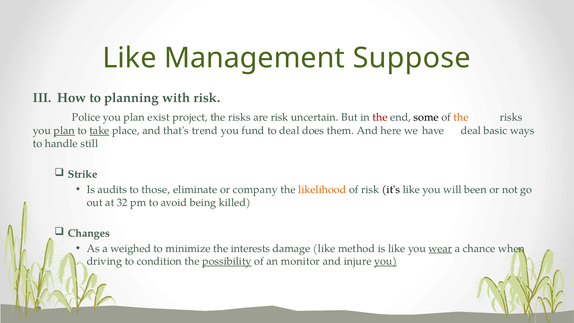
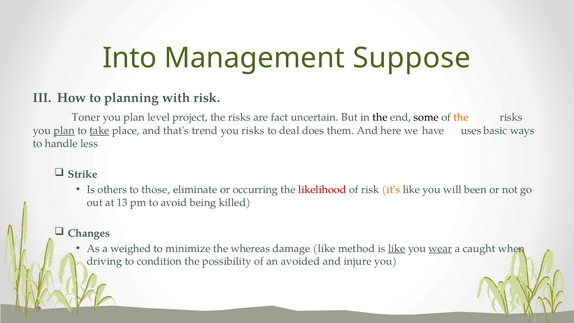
Like at (129, 58): Like -> Into
Police: Police -> Toner
exist: exist -> level
are risk: risk -> fact
the at (380, 117) colour: red -> black
you fund: fund -> risks
have deal: deal -> uses
still: still -> less
audits: audits -> others
company: company -> occurring
likelihood colour: orange -> red
it's colour: black -> orange
32: 32 -> 13
interests: interests -> whereas
like at (397, 248) underline: none -> present
chance: chance -> caught
possibility underline: present -> none
monitor: monitor -> avoided
you at (386, 261) underline: present -> none
